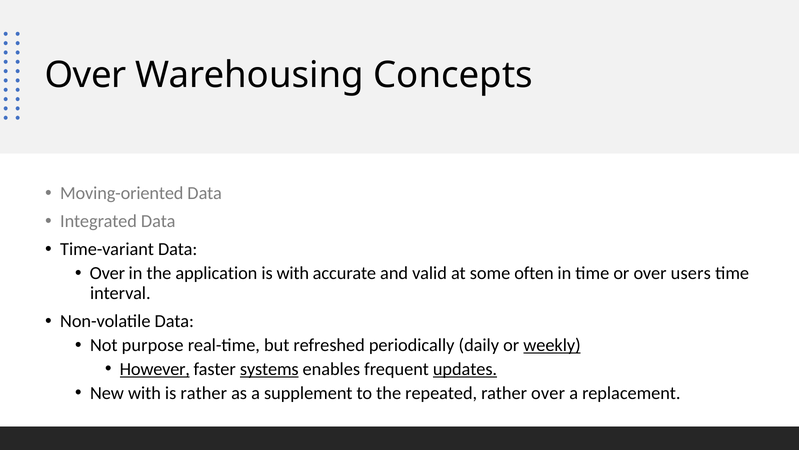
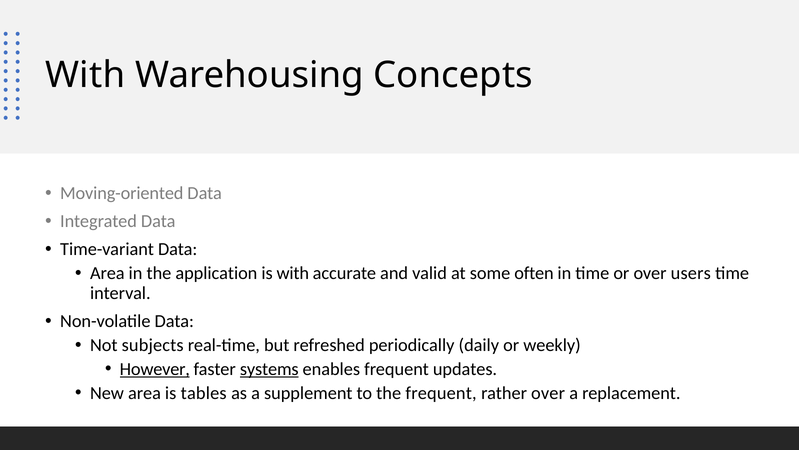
Over at (86, 75): Over -> With
Over at (107, 273): Over -> Area
purpose: purpose -> subjects
weekly underline: present -> none
updates underline: present -> none
New with: with -> area
is rather: rather -> tables
the repeated: repeated -> frequent
